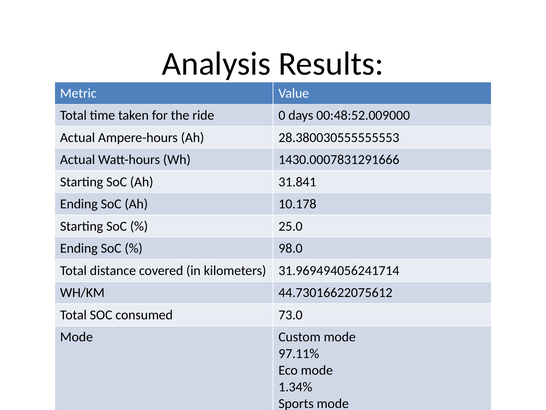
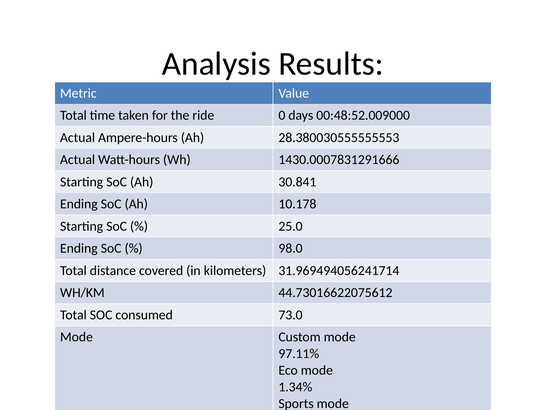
31.841: 31.841 -> 30.841
